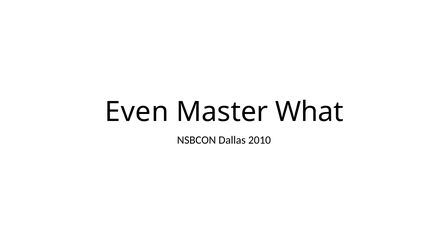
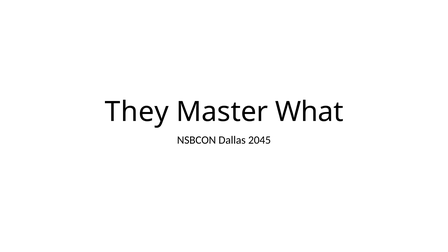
Even: Even -> They
2010: 2010 -> 2045
